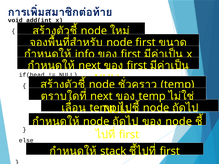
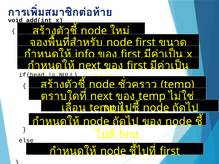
stack at (113, 151): stack -> node
